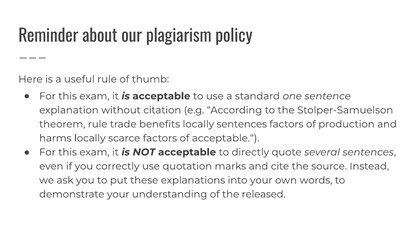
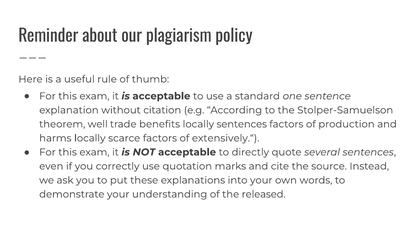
theorem rule: rule -> well
acceptable.“: acceptable.“ -> extensively.“
